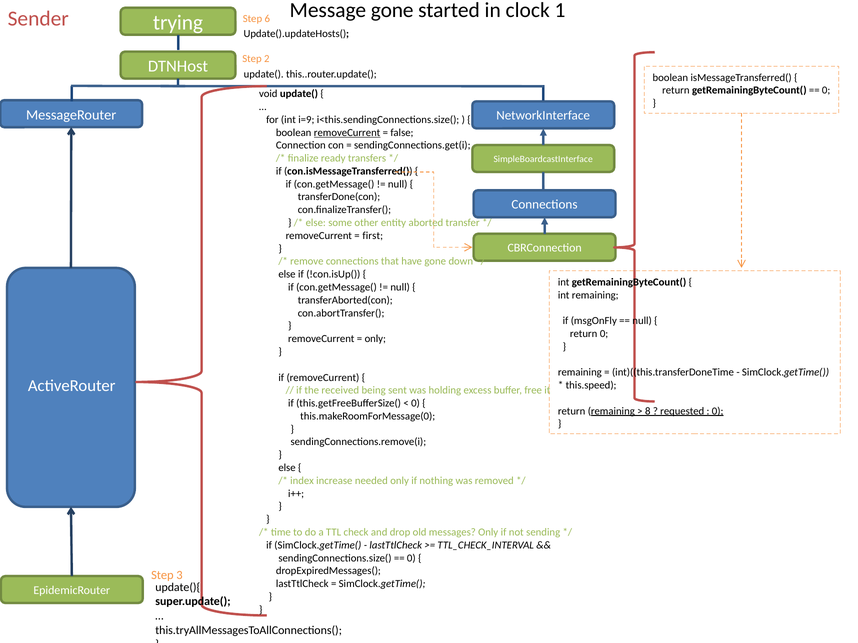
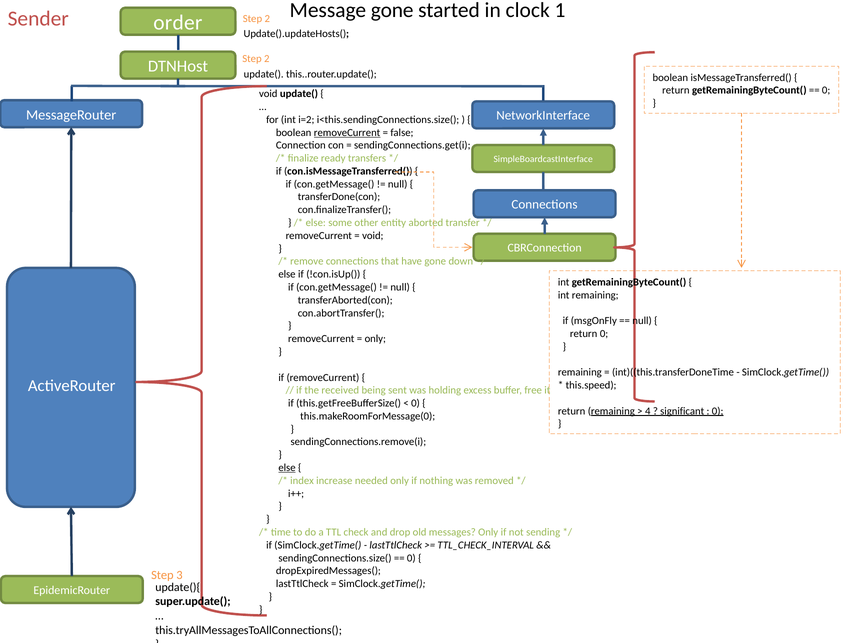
trying: trying -> order
6 at (267, 18): 6 -> 2
i=9: i=9 -> i=2
first at (373, 236): first -> void
8: 8 -> 4
requested: requested -> significant
else at (287, 468) underline: none -> present
